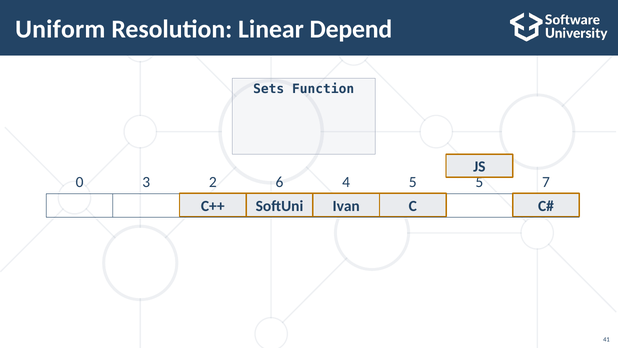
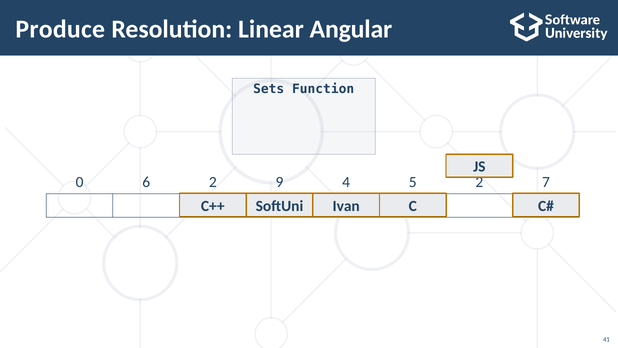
Uniform: Uniform -> Produce
Depend: Depend -> Angular
3: 3 -> 6
6: 6 -> 9
5 5: 5 -> 2
